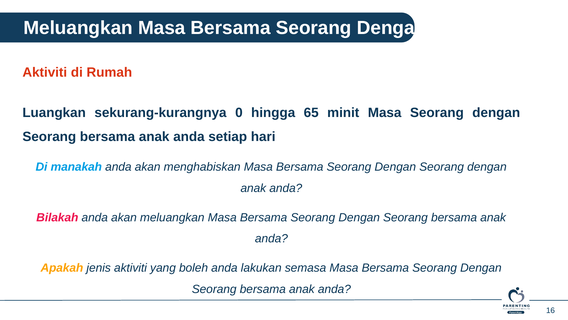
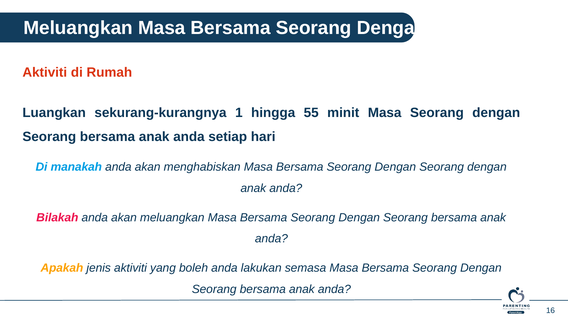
0: 0 -> 1
65: 65 -> 55
